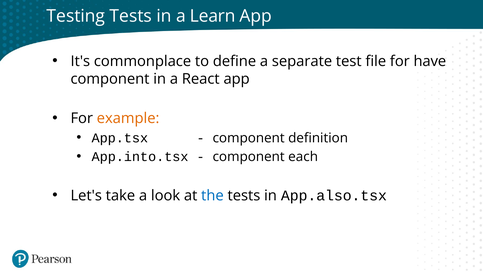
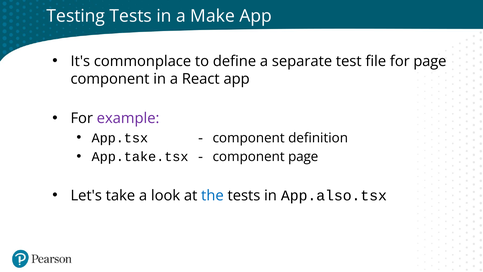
Learn: Learn -> Make
for have: have -> page
example colour: orange -> purple
App.into.tsx: App.into.tsx -> App.take.tsx
component each: each -> page
